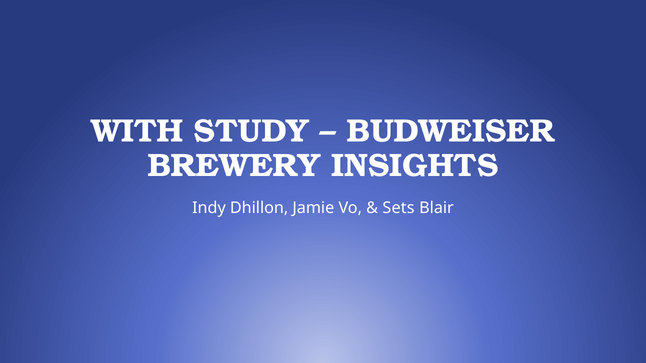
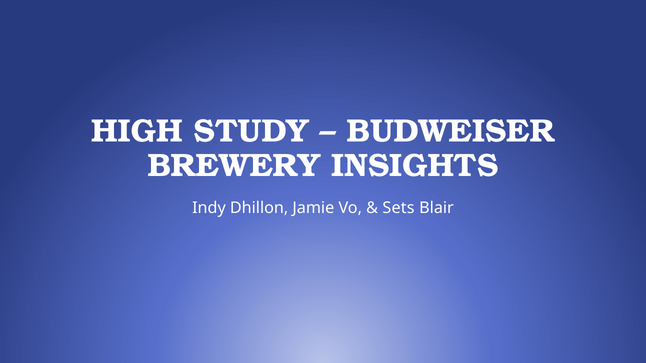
WITH: WITH -> HIGH
